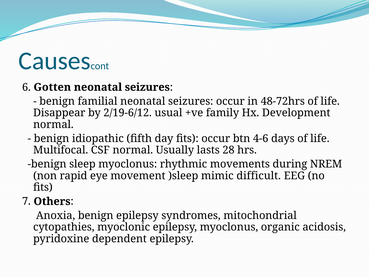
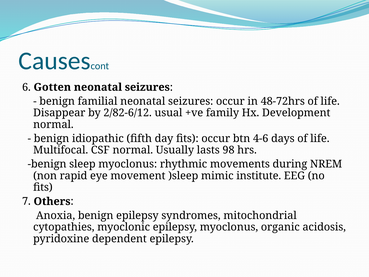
2/19-6/12: 2/19-6/12 -> 2/82-6/12
28: 28 -> 98
difficult: difficult -> institute
